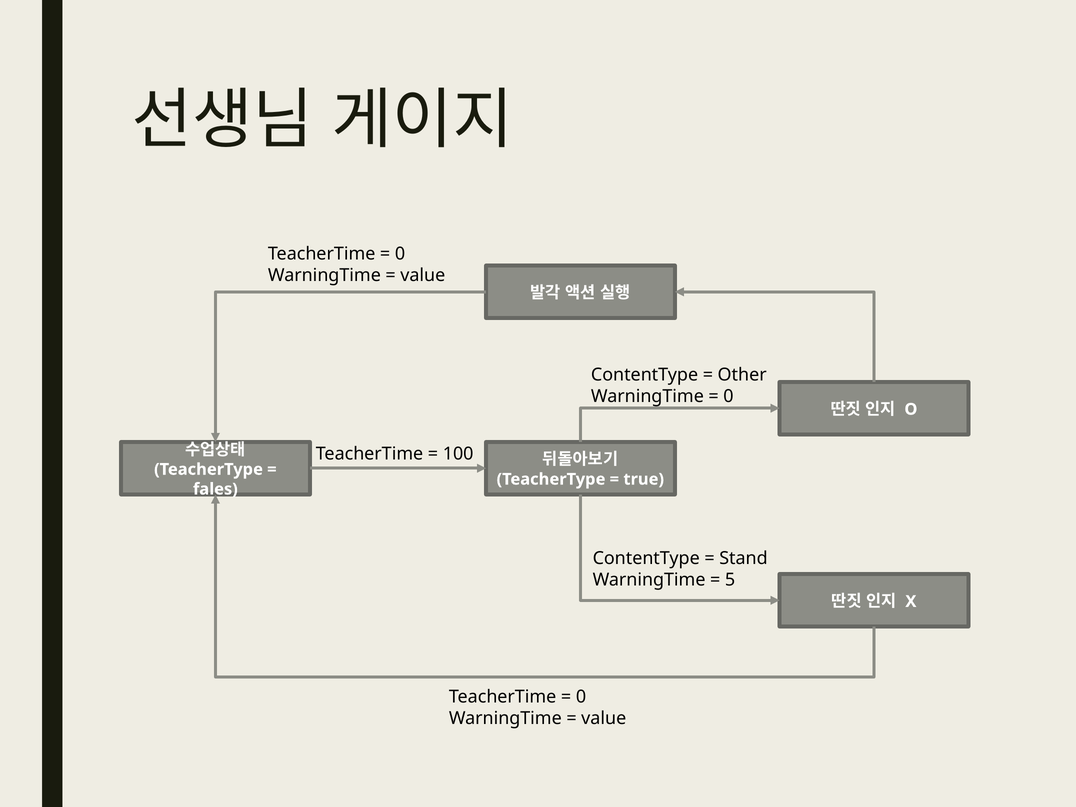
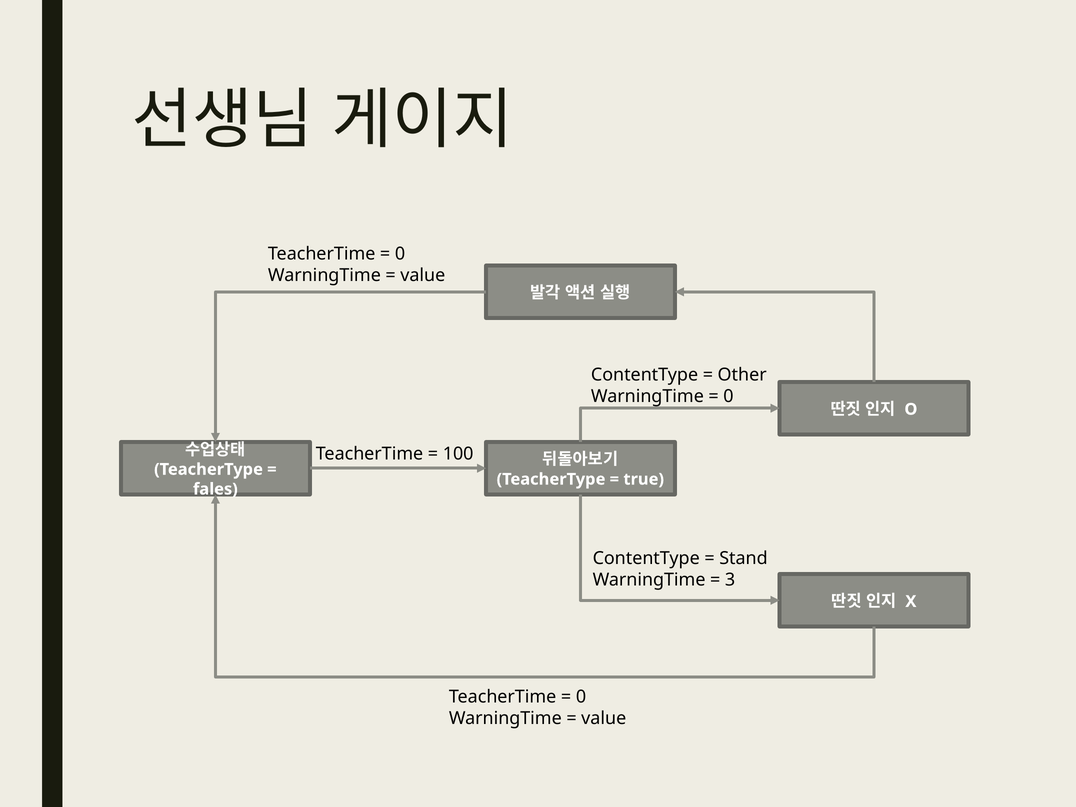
5: 5 -> 3
